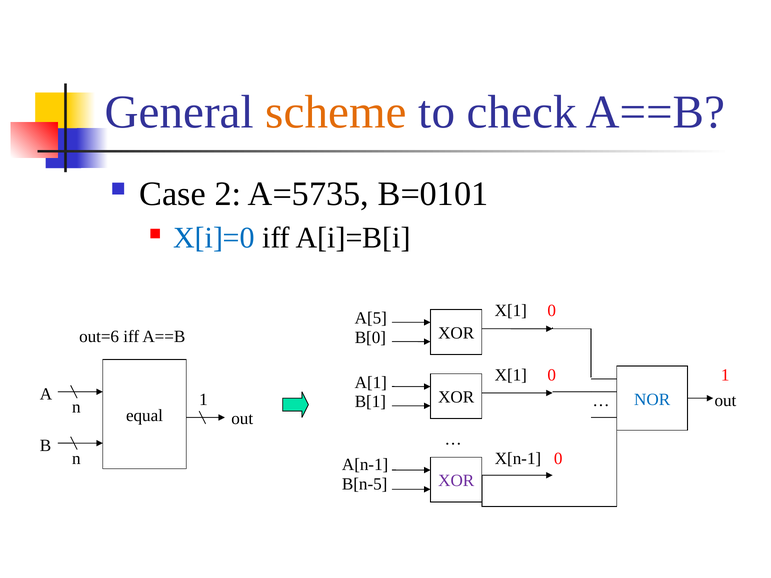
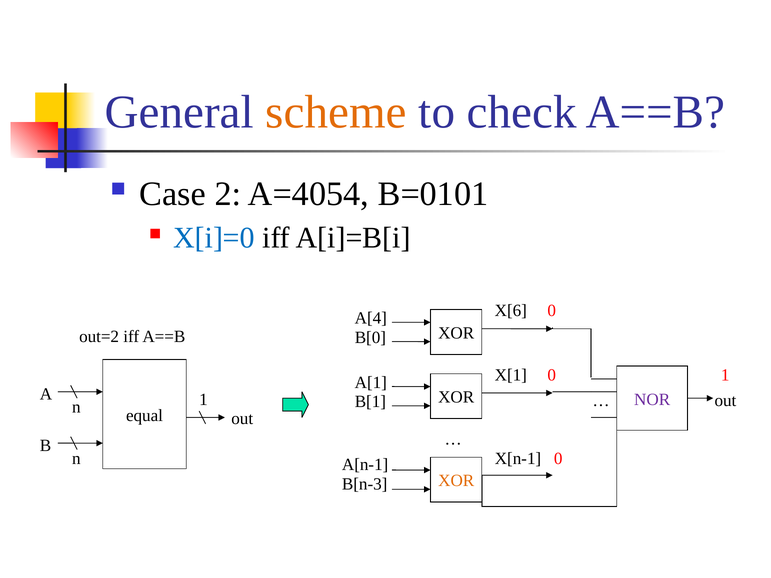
A=5735: A=5735 -> A=4054
X[1 at (511, 311): X[1 -> X[6
A[5: A[5 -> A[4
out=6: out=6 -> out=2
NOR colour: blue -> purple
XOR at (456, 481) colour: purple -> orange
B[n-5: B[n-5 -> B[n-3
